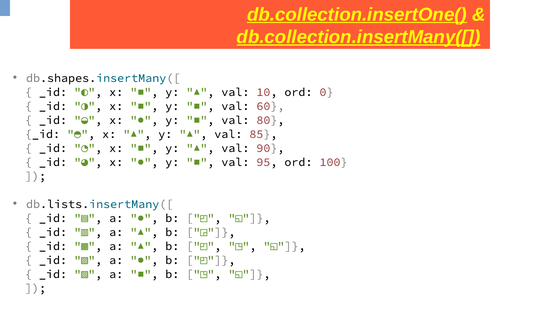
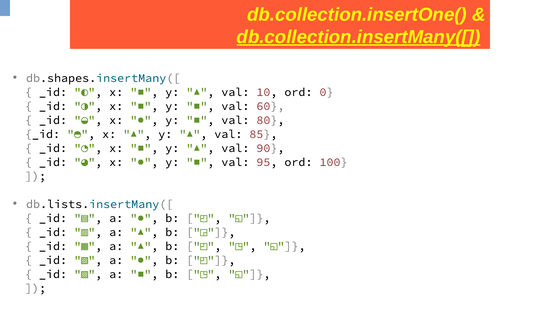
db.collection.insertOne( underline: present -> none
